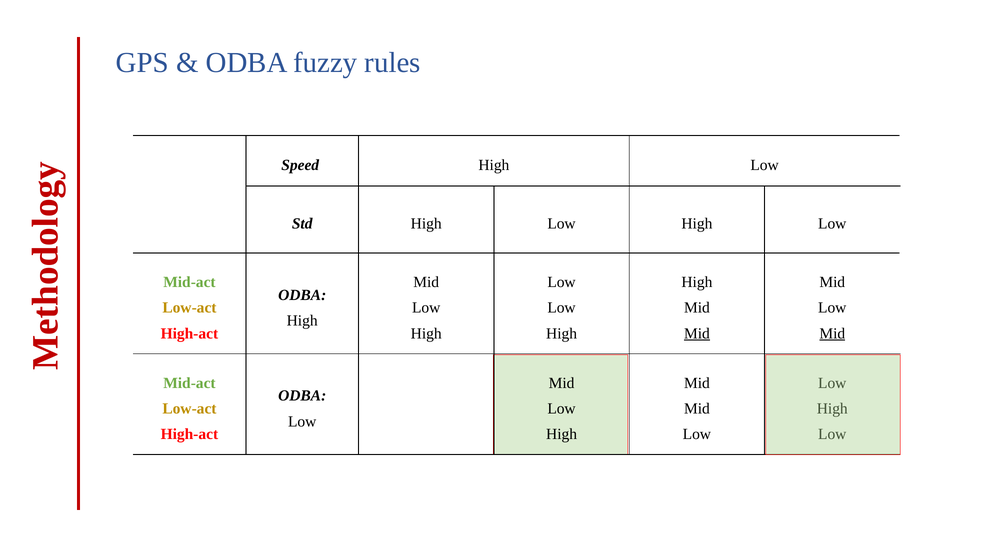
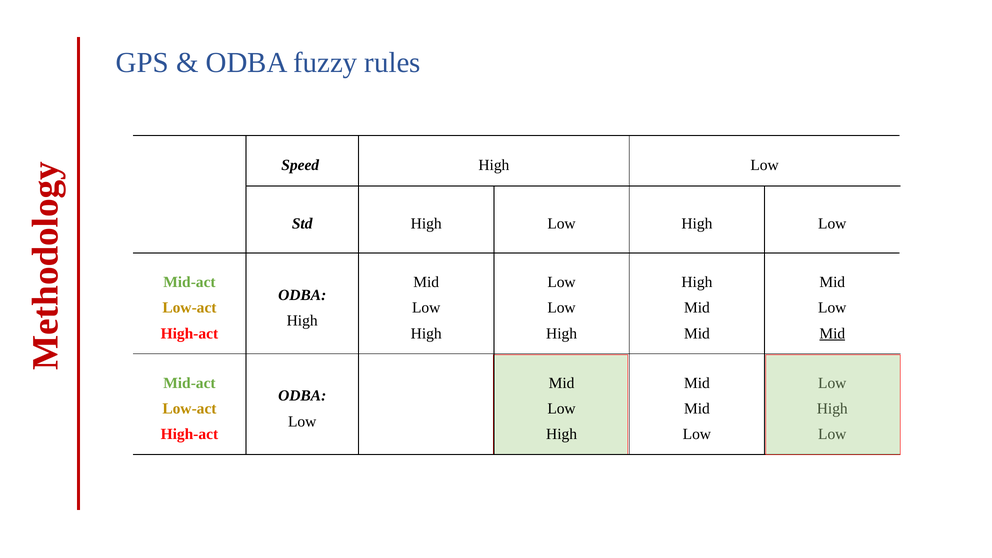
Mid at (697, 333) underline: present -> none
